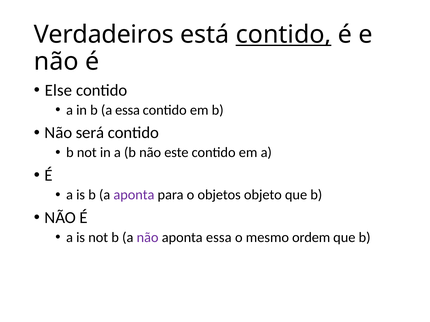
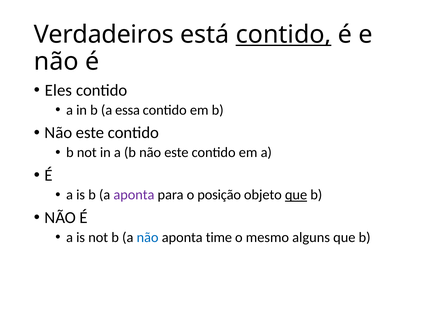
Else: Else -> Eles
será at (90, 133): será -> este
objetos: objetos -> posição
que at (296, 195) underline: none -> present
não at (148, 238) colour: purple -> blue
aponta essa: essa -> time
ordem: ordem -> alguns
